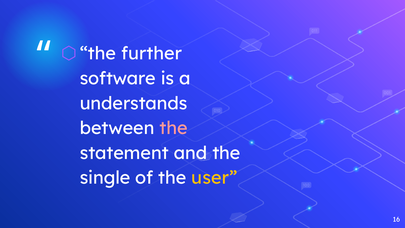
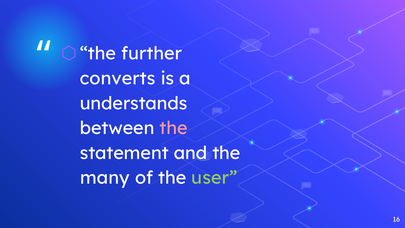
software: software -> converts
single: single -> many
user colour: yellow -> light green
